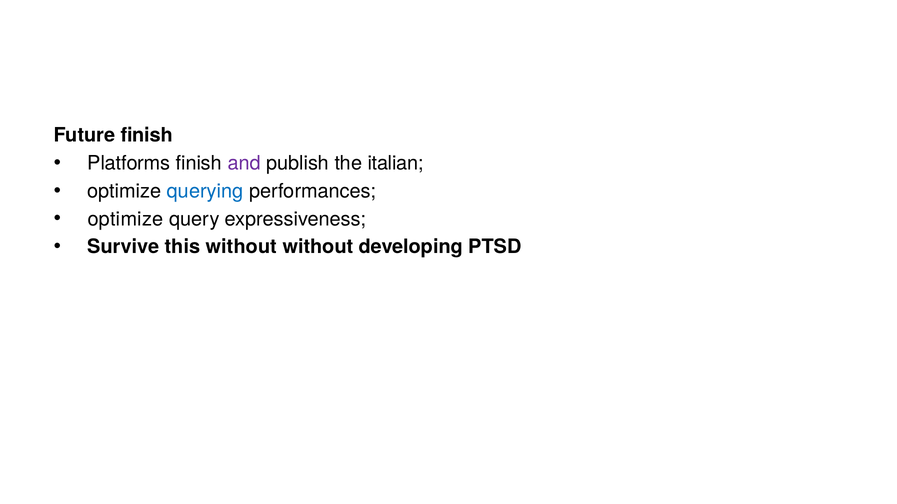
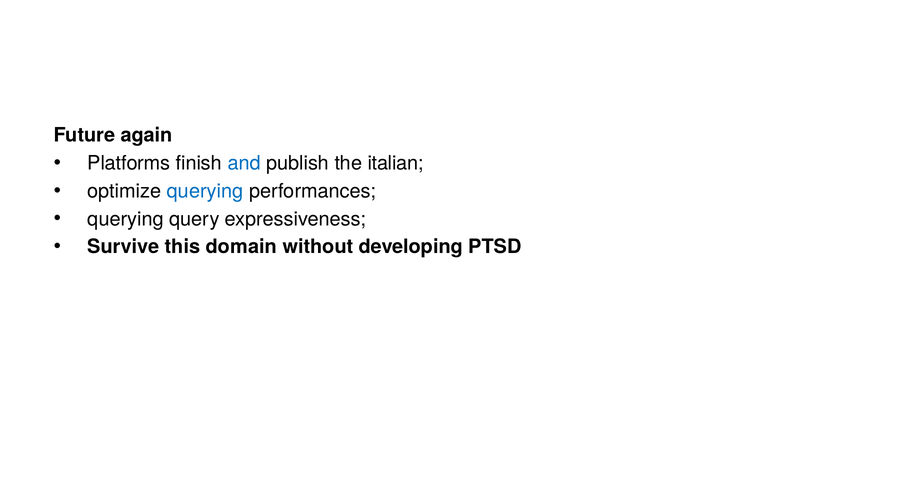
Future finish: finish -> again
and colour: purple -> blue
optimize at (125, 219): optimize -> querying
this without: without -> domain
